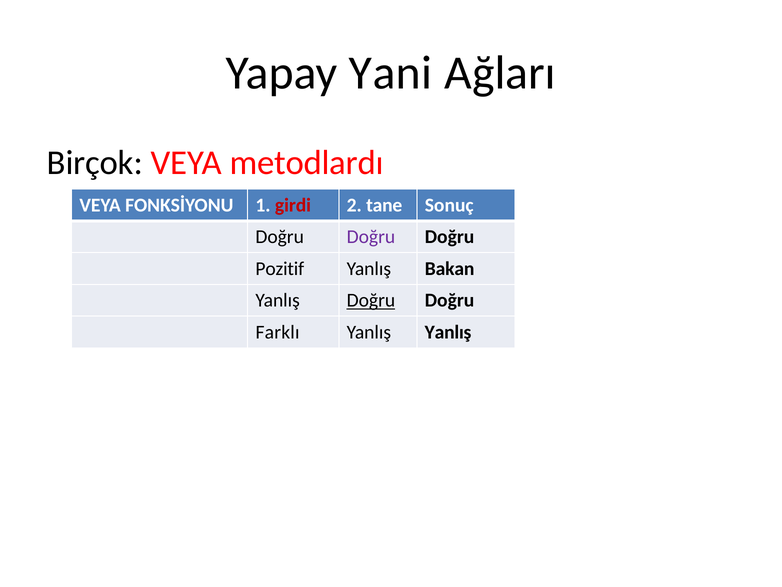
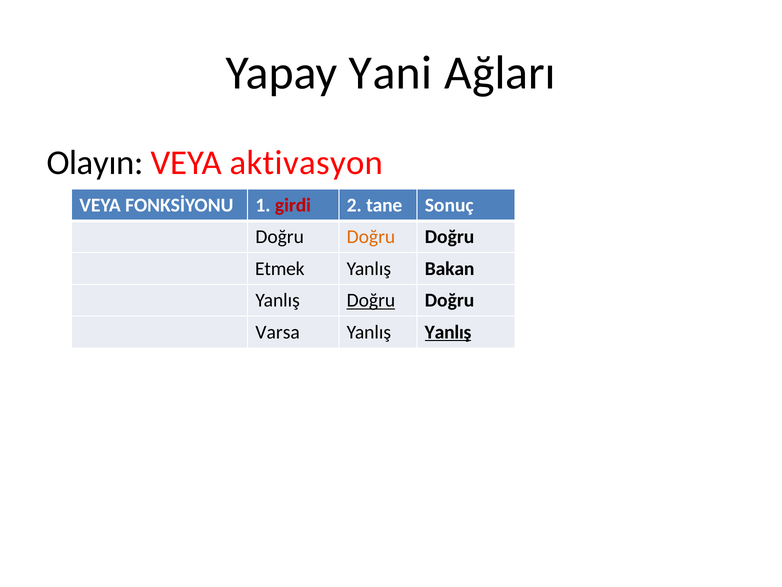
Birçok: Birçok -> Olayın
metodlardı: metodlardı -> aktivasyon
Doğru at (371, 237) colour: purple -> orange
Pozitif: Pozitif -> Etmek
Farklı: Farklı -> Varsa
Yanlış at (448, 332) underline: none -> present
